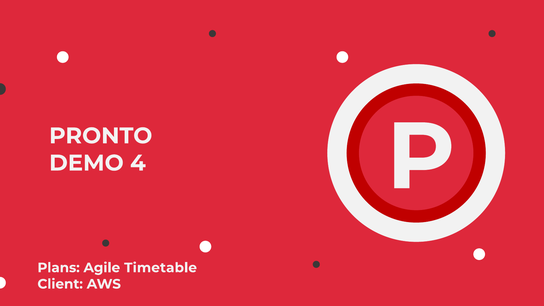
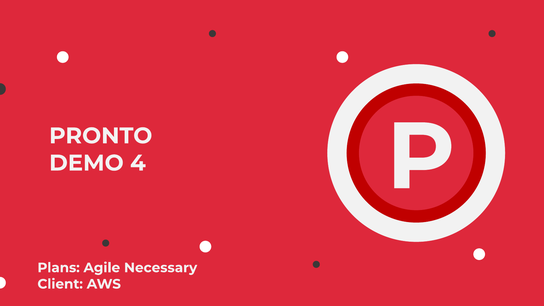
Timetable: Timetable -> Necessary
